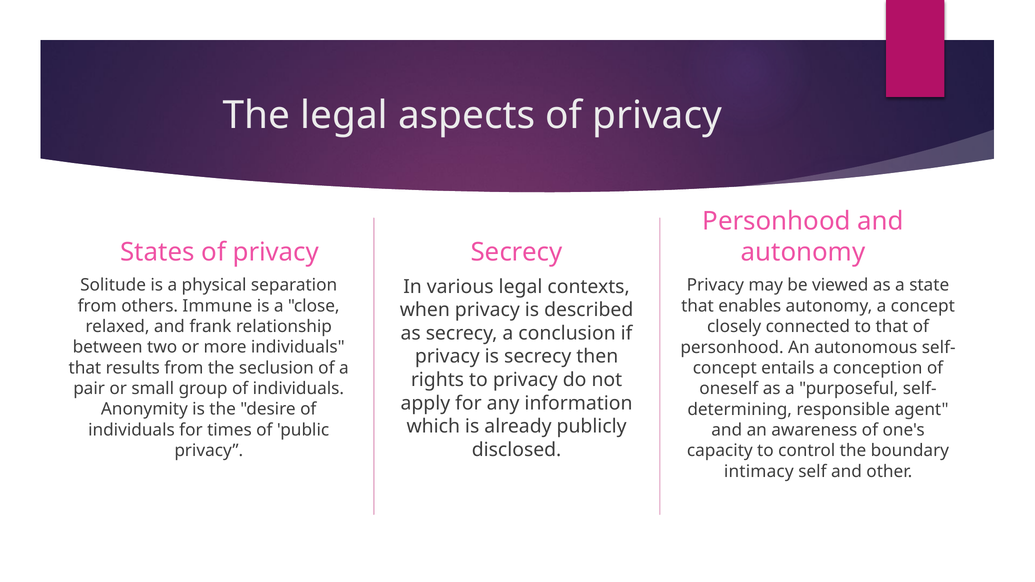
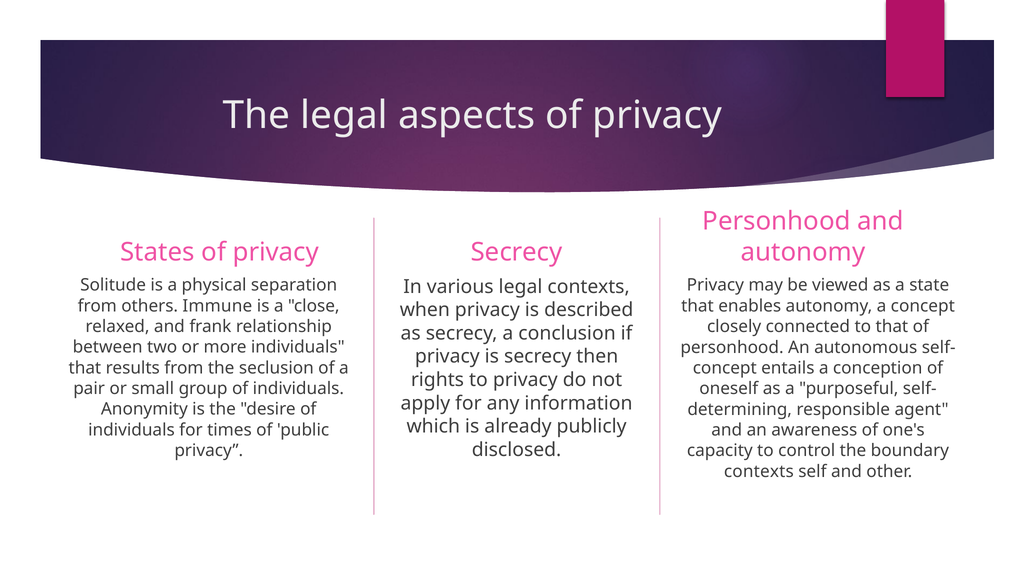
intimacy at (759, 472): intimacy -> contexts
